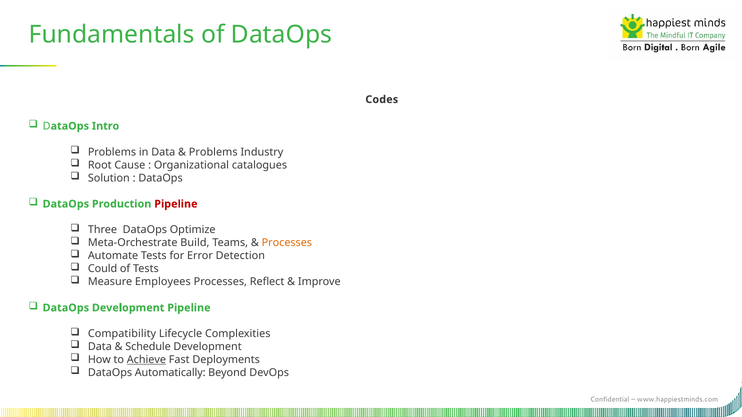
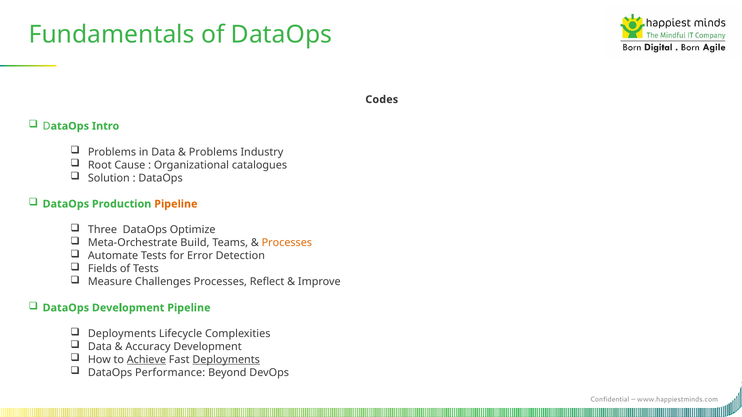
Pipeline at (176, 204) colour: red -> orange
Could: Could -> Fields
Employees: Employees -> Challenges
Compatibility at (122, 334): Compatibility -> Deployments
Schedule: Schedule -> Accuracy
Deployments at (226, 360) underline: none -> present
Automatically: Automatically -> Performance
